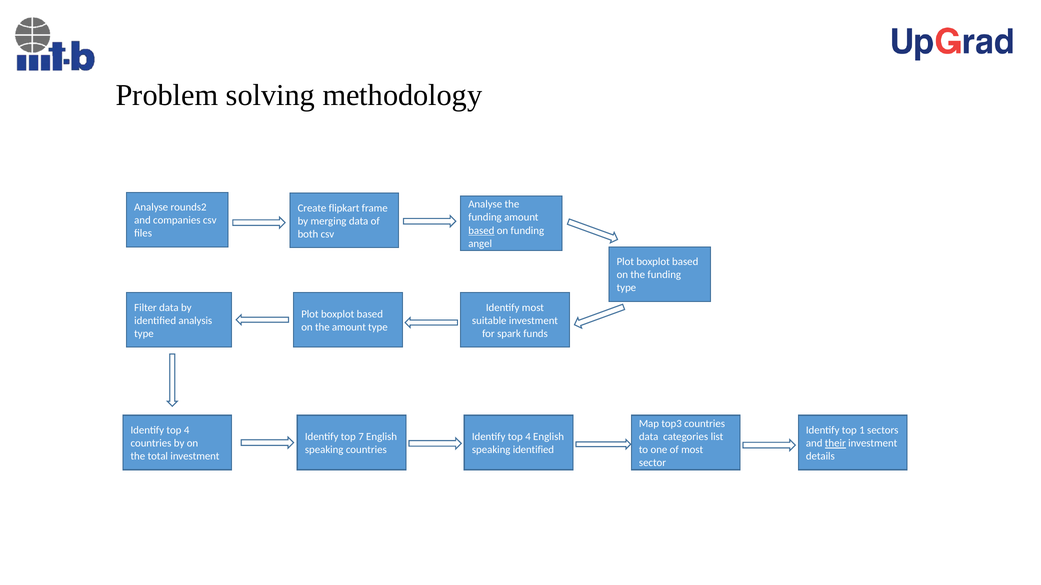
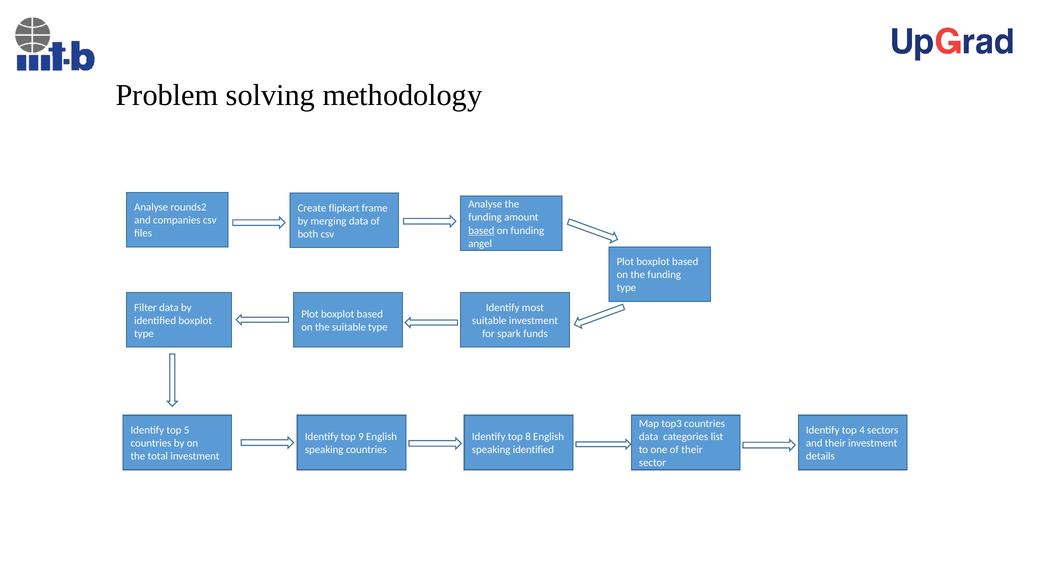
identified analysis: analysis -> boxplot
the amount: amount -> suitable
4 at (187, 431): 4 -> 5
1: 1 -> 4
7: 7 -> 9
4 at (528, 437): 4 -> 8
their at (835, 444) underline: present -> none
of most: most -> their
